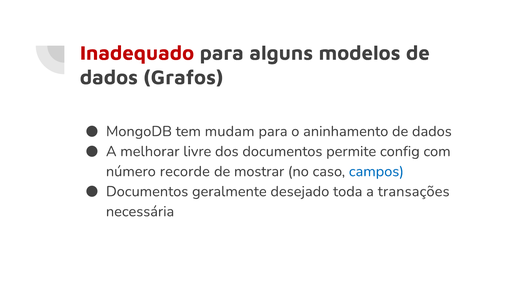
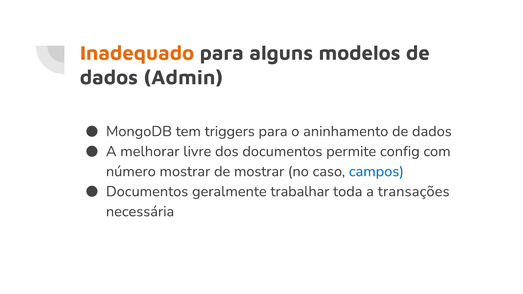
Inadequado colour: red -> orange
Grafos: Grafos -> Admin
mudam: mudam -> triggers
número recorde: recorde -> mostrar
desejado: desejado -> trabalhar
